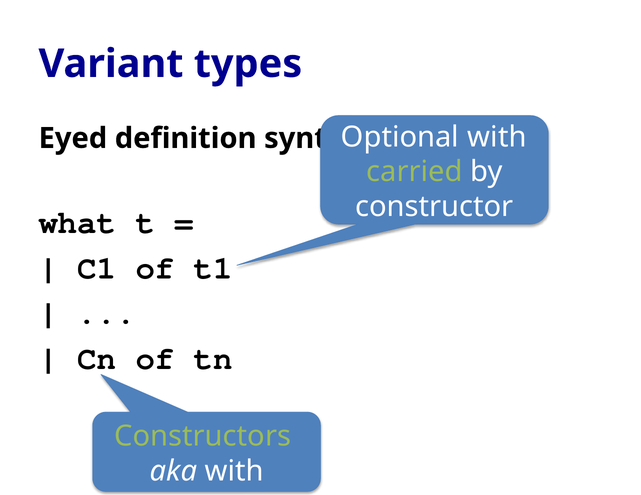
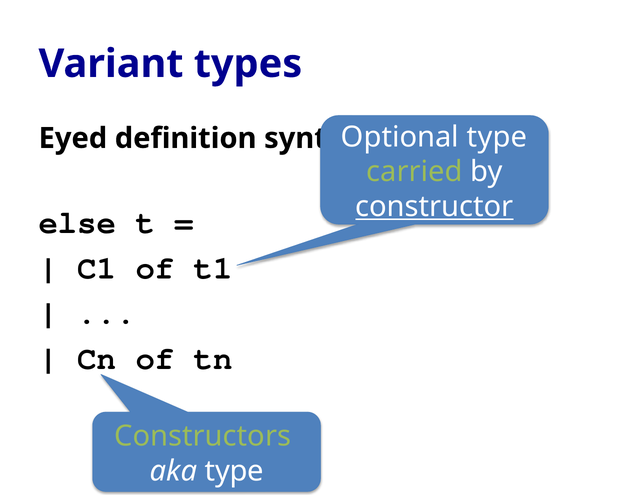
Optional with: with -> type
constructor underline: none -> present
what: what -> else
aka with: with -> type
